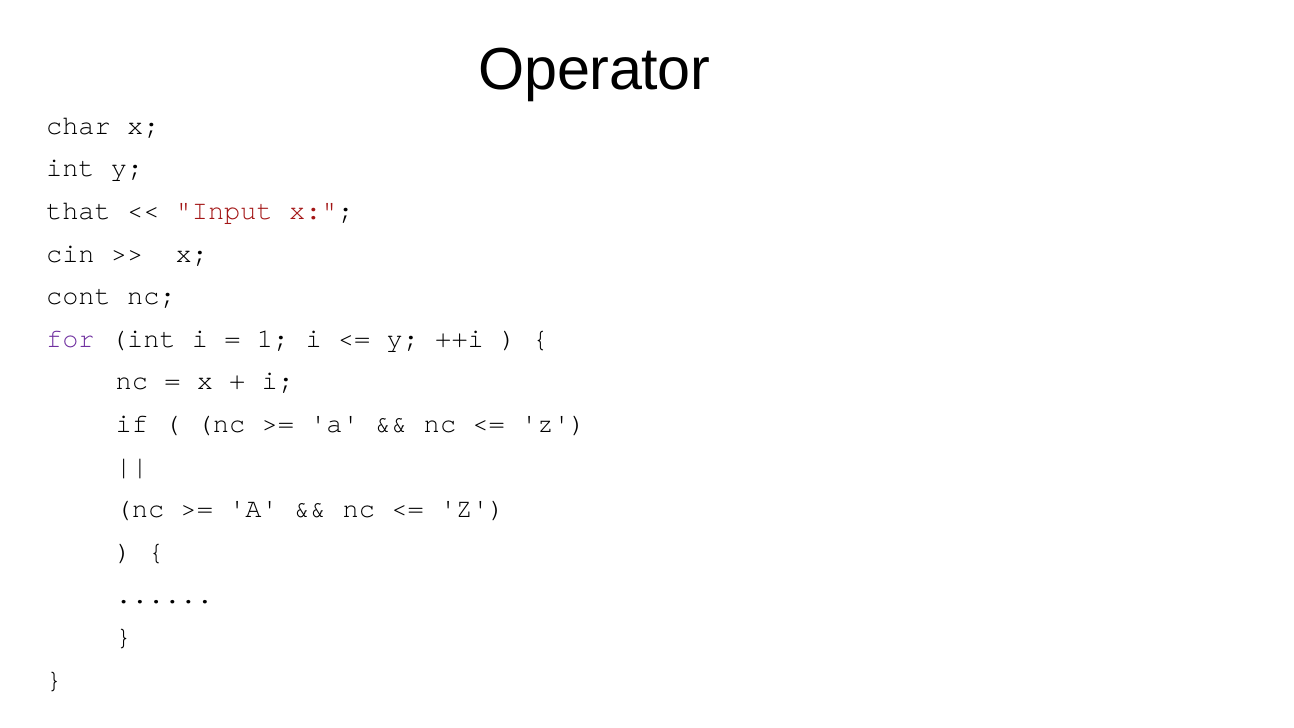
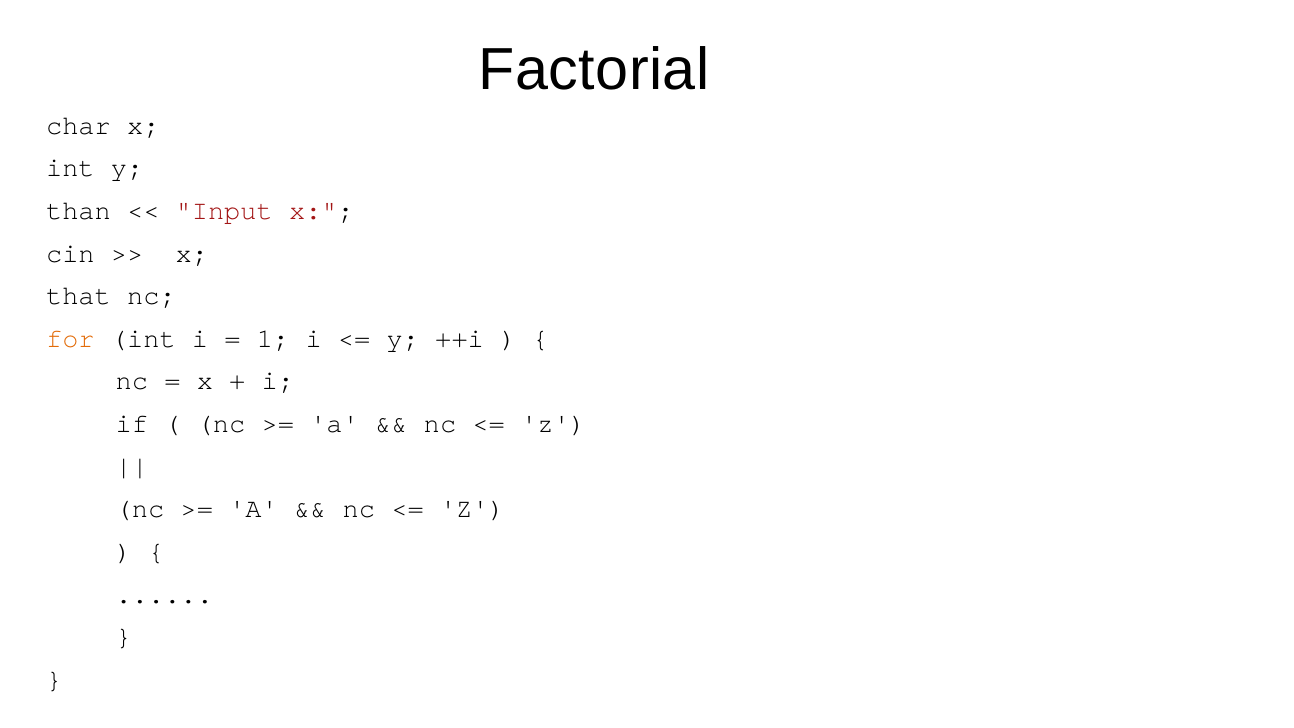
Operator: Operator -> Factorial
that: that -> than
cont: cont -> that
for colour: purple -> orange
